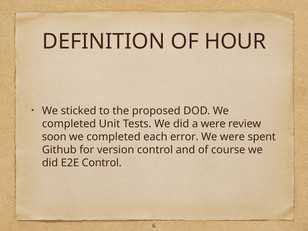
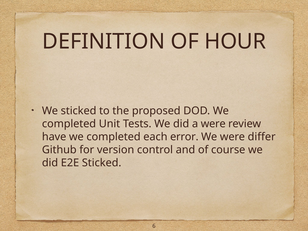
soon: soon -> have
spent: spent -> differ
E2E Control: Control -> Sticked
